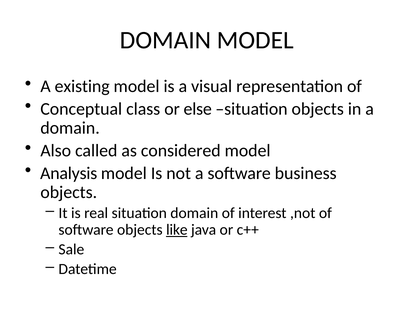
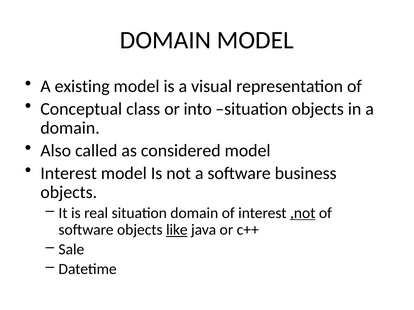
else: else -> into
Analysis at (69, 173): Analysis -> Interest
,not underline: none -> present
